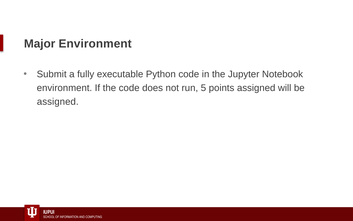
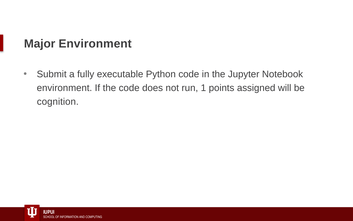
5: 5 -> 1
assigned at (58, 102): assigned -> cognition
